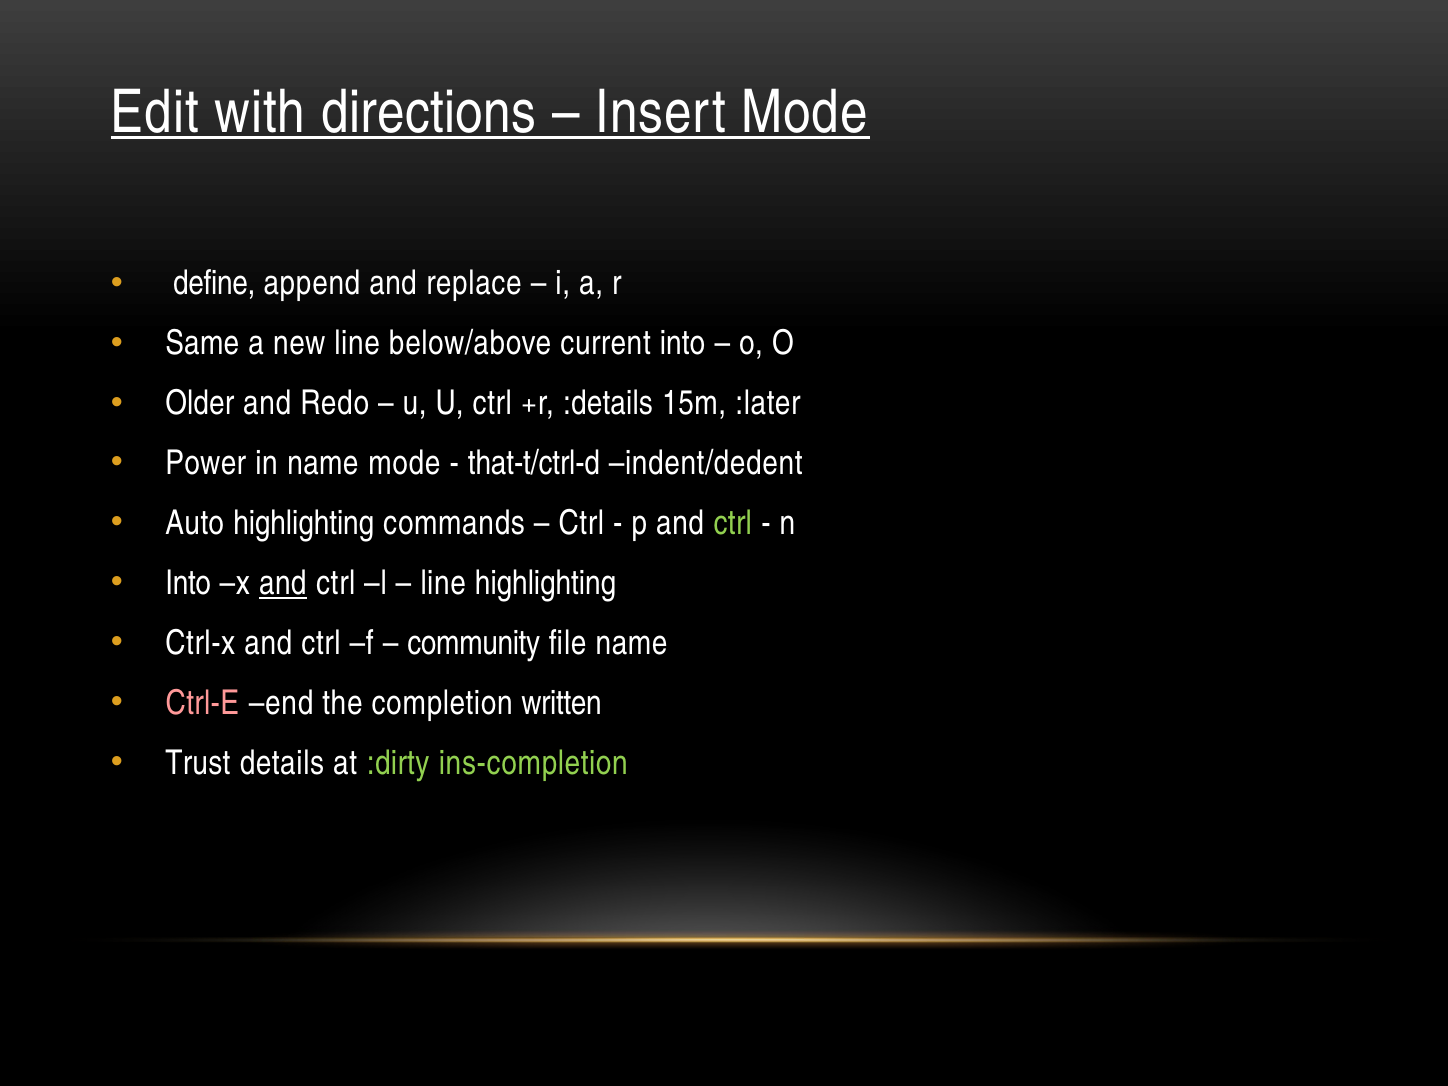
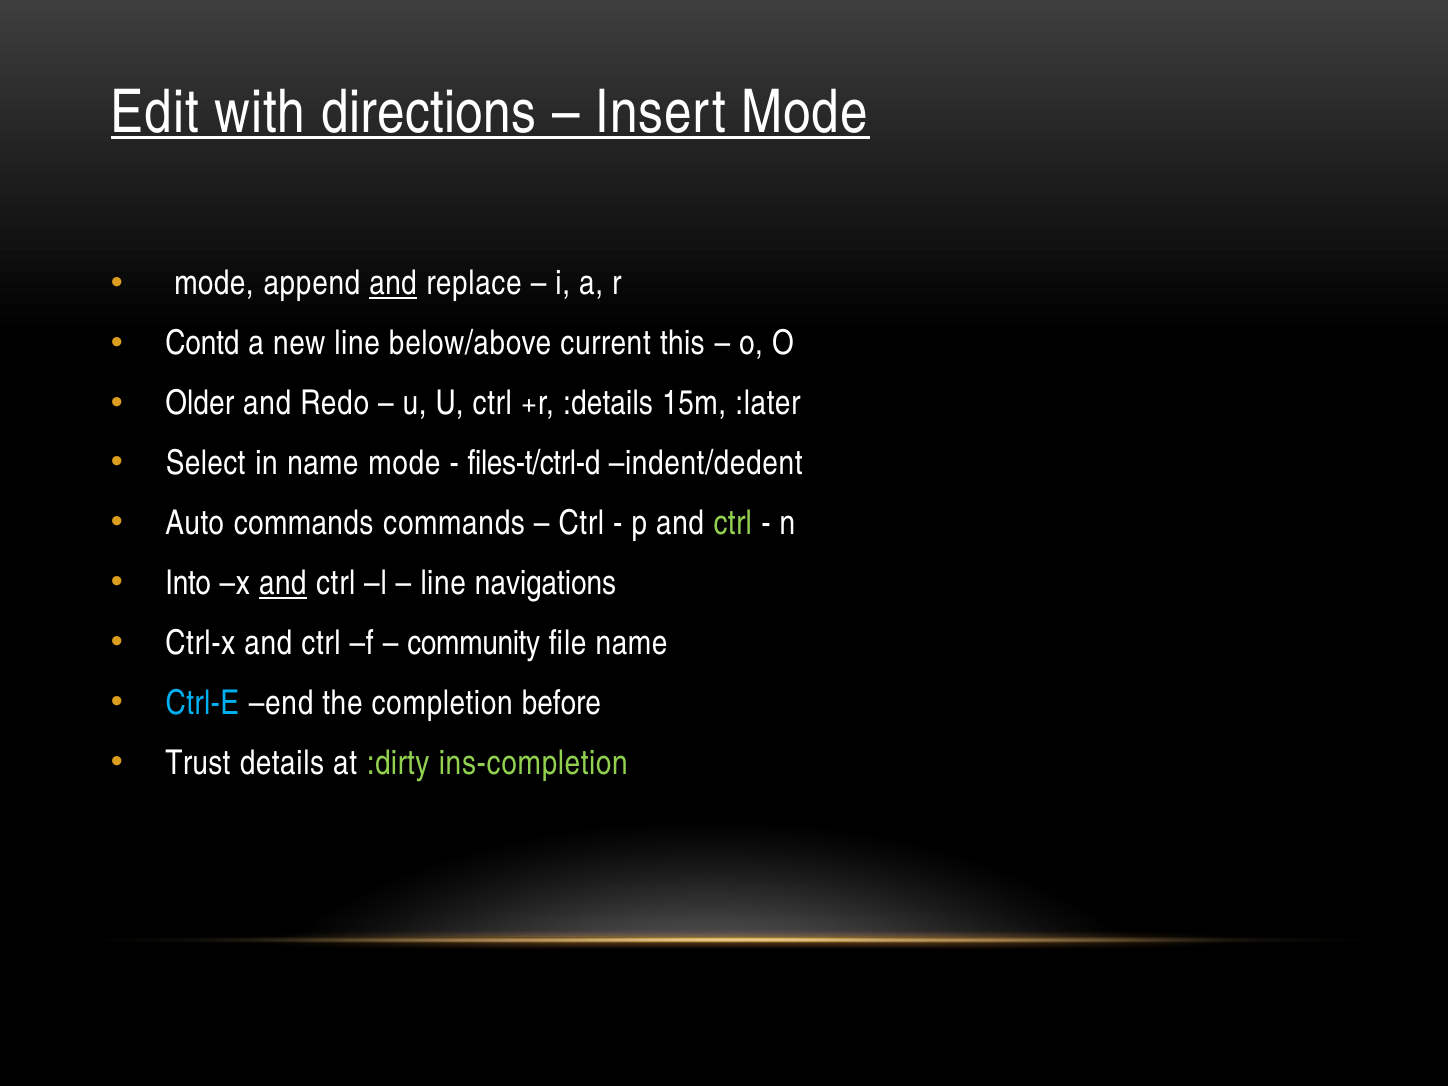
define at (214, 284): define -> mode
and at (393, 284) underline: none -> present
Same: Same -> Contd
current into: into -> this
Power: Power -> Select
that-t/ctrl-d: that-t/ctrl-d -> files-t/ctrl-d
Auto highlighting: highlighting -> commands
line highlighting: highlighting -> navigations
Ctrl-E colour: pink -> light blue
written: written -> before
